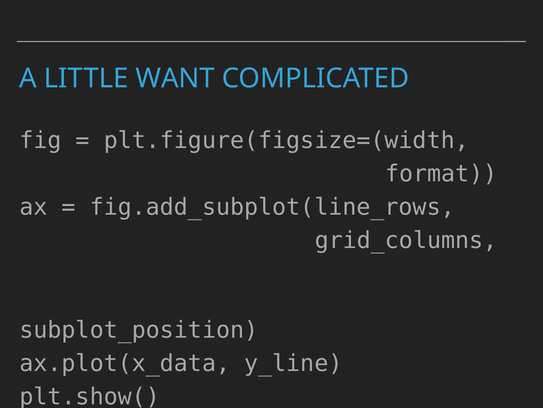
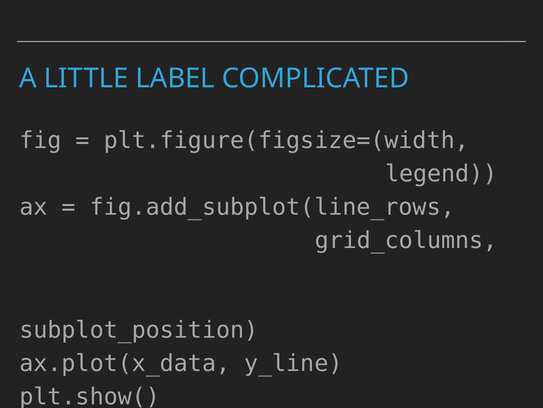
WANT: WANT -> LABEL
format: format -> legend
